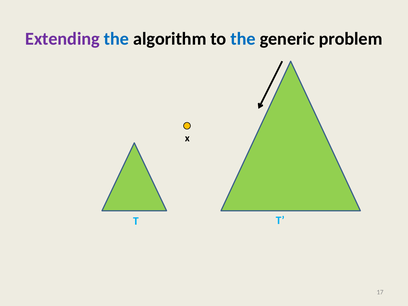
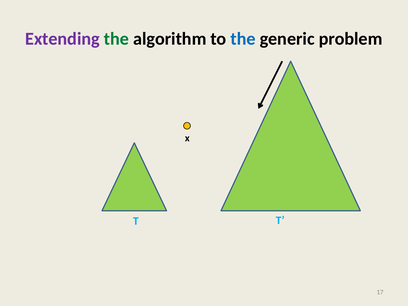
the at (116, 39) colour: blue -> green
